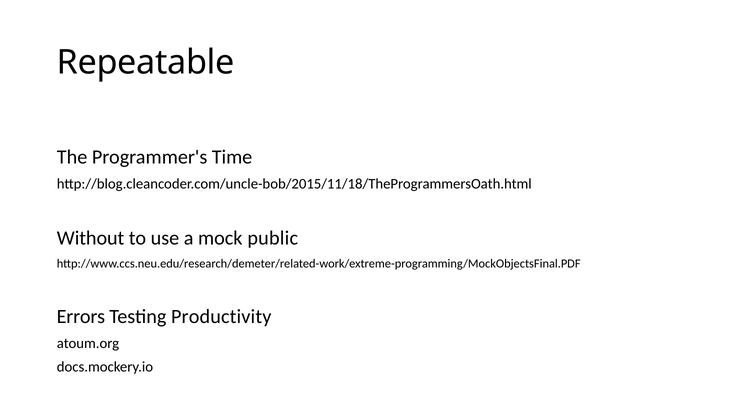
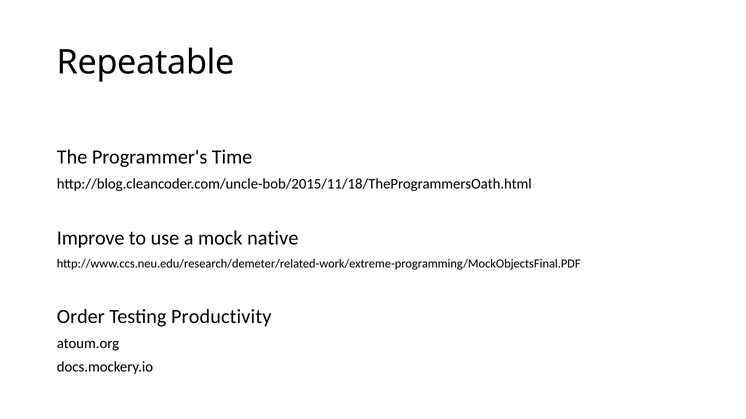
Without: Without -> Improve
public: public -> native
Errors: Errors -> Order
